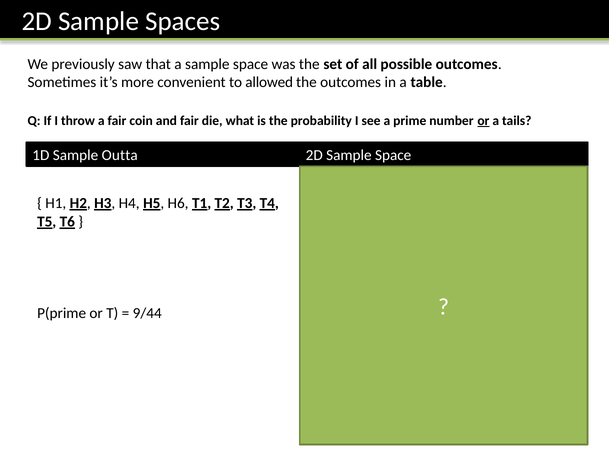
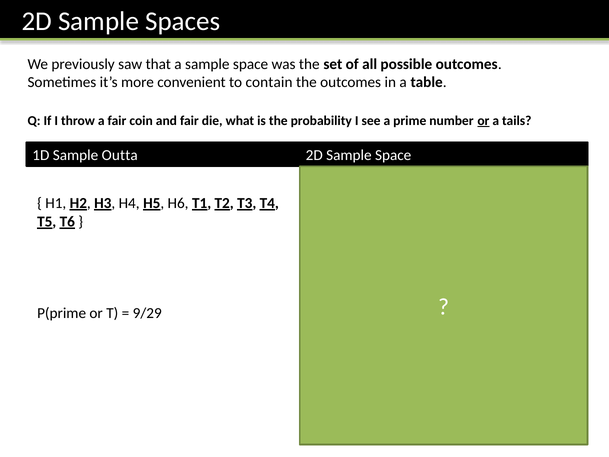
allowed: allowed -> contain
9/44: 9/44 -> 9/29
